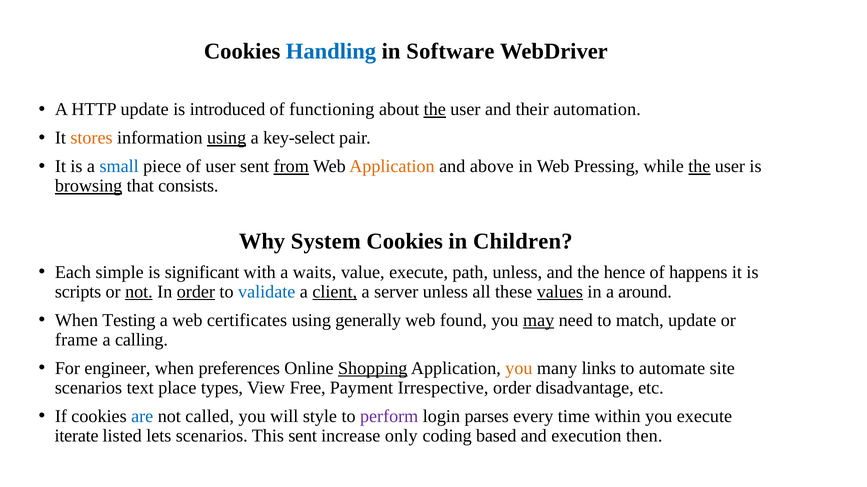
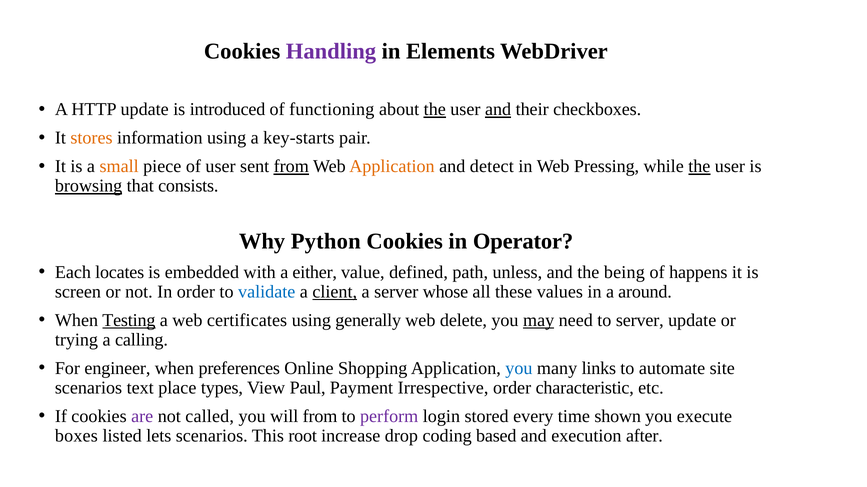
Handling colour: blue -> purple
Software: Software -> Elements
and at (498, 110) underline: none -> present
automation: automation -> checkboxes
using at (227, 138) underline: present -> none
key-select: key-select -> key-starts
small colour: blue -> orange
above: above -> detect
System: System -> Python
Children: Children -> Operator
simple: simple -> locates
significant: significant -> embedded
waits: waits -> either
value execute: execute -> defined
hence: hence -> being
scripts: scripts -> screen
not at (139, 292) underline: present -> none
order at (196, 292) underline: present -> none
server unless: unless -> whose
values underline: present -> none
Testing underline: none -> present
found: found -> delete
to match: match -> server
frame: frame -> trying
Shopping underline: present -> none
you at (519, 369) colour: orange -> blue
Free: Free -> Paul
disadvantage: disadvantage -> characteristic
are colour: blue -> purple
will style: style -> from
parses: parses -> stored
within: within -> shown
iterate: iterate -> boxes
This sent: sent -> root
only: only -> drop
then: then -> after
